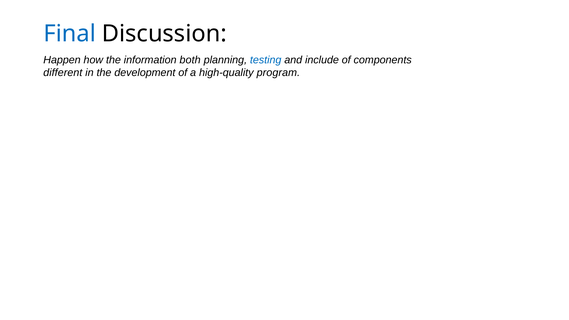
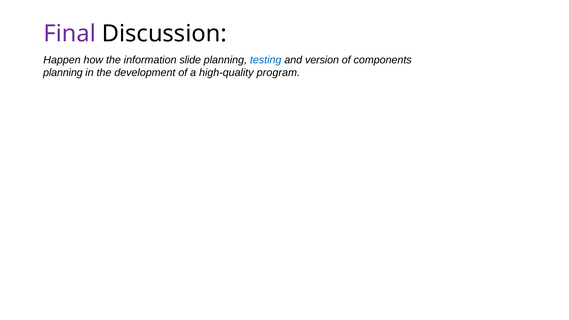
Final colour: blue -> purple
both: both -> slide
include: include -> version
different at (63, 73): different -> planning
